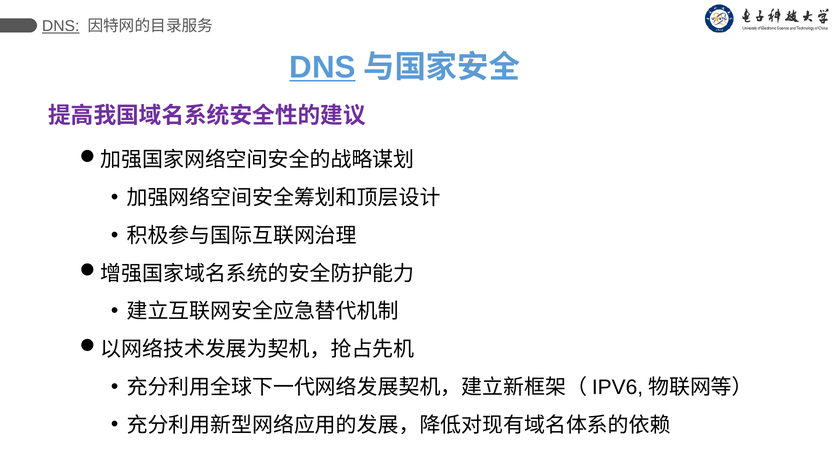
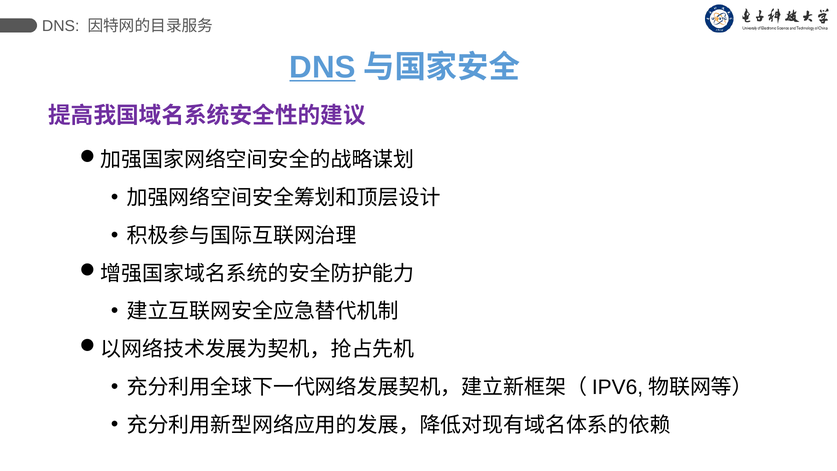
DNS at (61, 26) underline: present -> none
